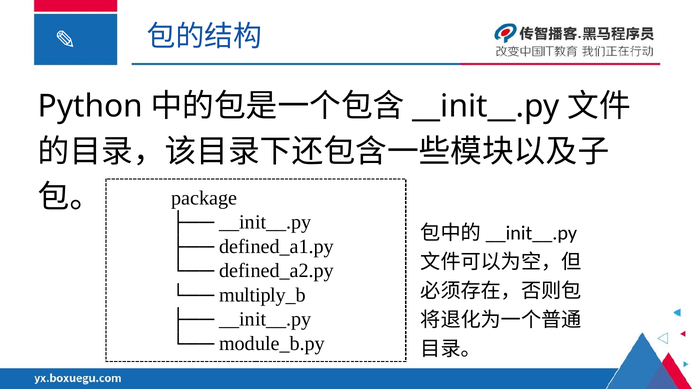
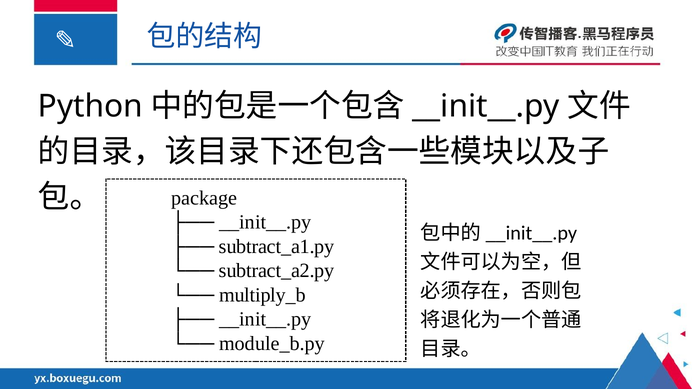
defined_a1.py: defined_a1.py -> subtract_a1.py
defined_a2.py: defined_a2.py -> subtract_a2.py
